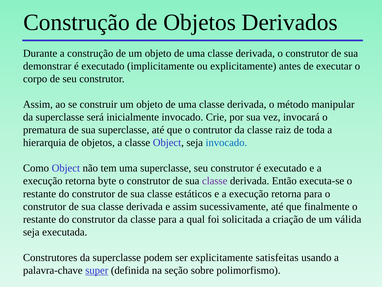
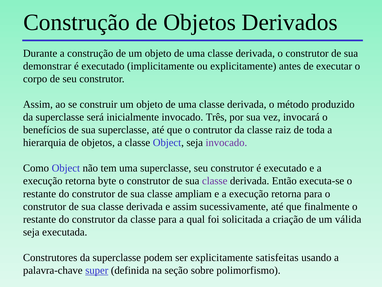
manipular: manipular -> produzido
Crie: Crie -> Três
prematura: prematura -> benefícios
invocado at (226, 142) colour: blue -> purple
estáticos: estáticos -> ampliam
